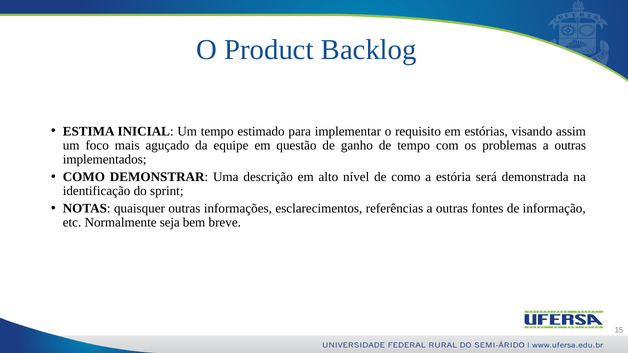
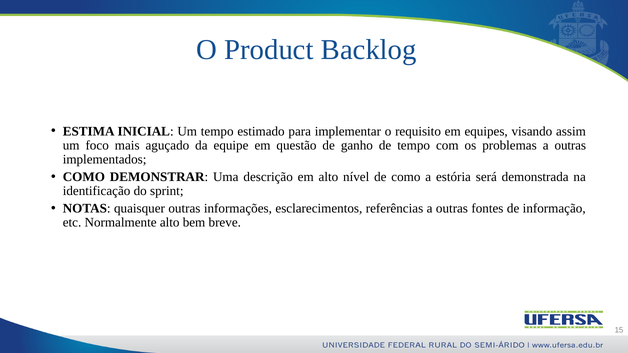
estórias: estórias -> equipes
Normalmente seja: seja -> alto
